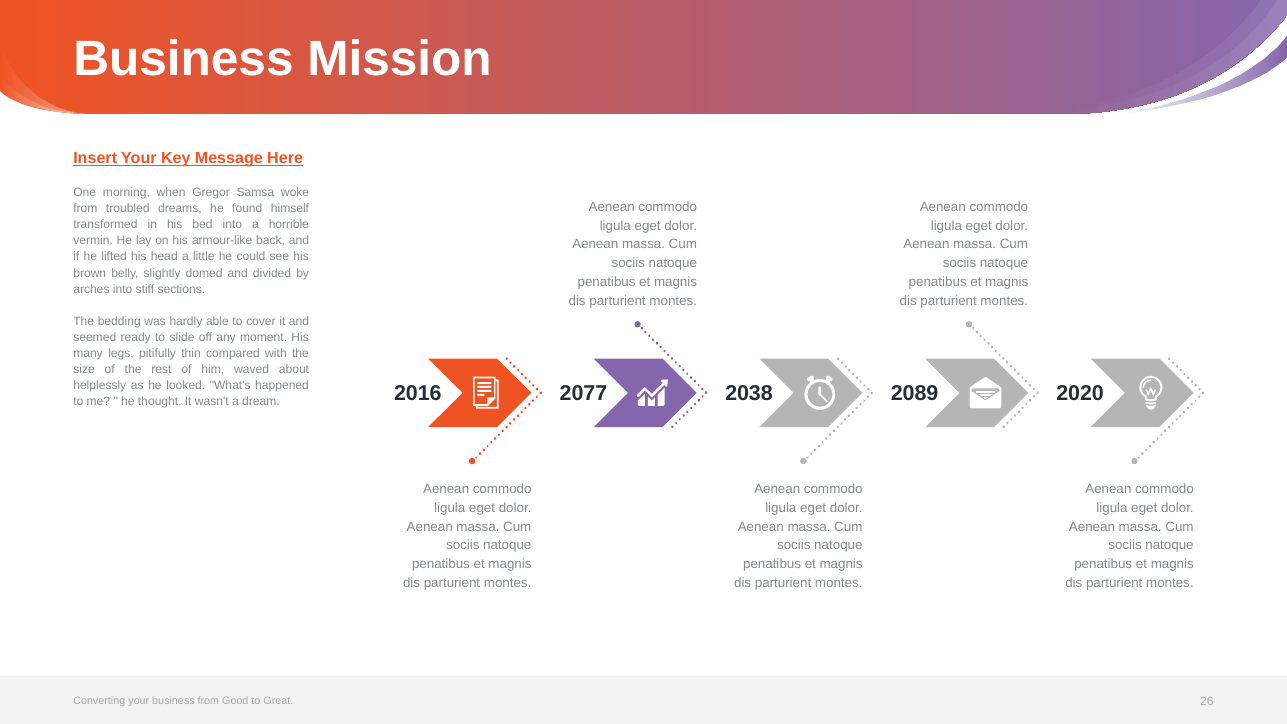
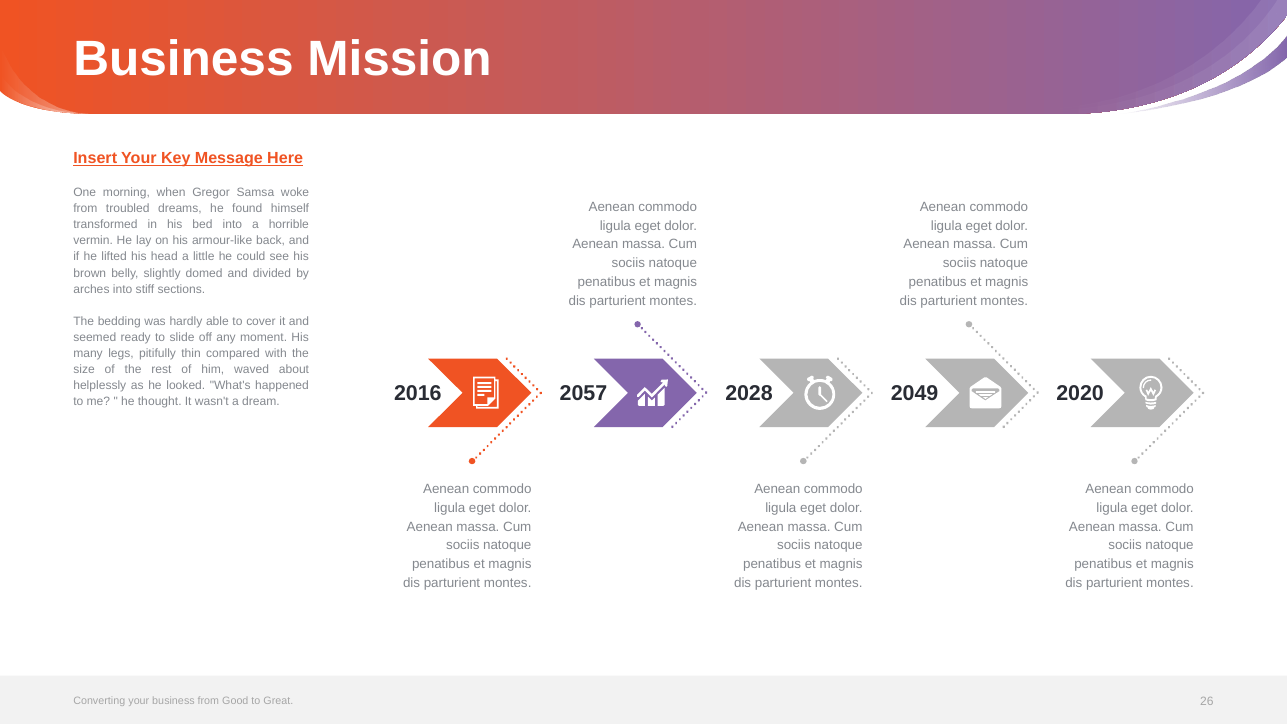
2077: 2077 -> 2057
2038: 2038 -> 2028
2089: 2089 -> 2049
